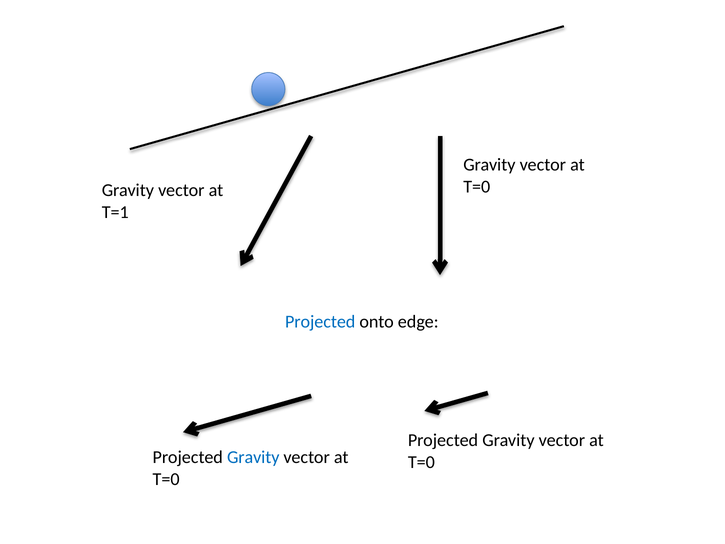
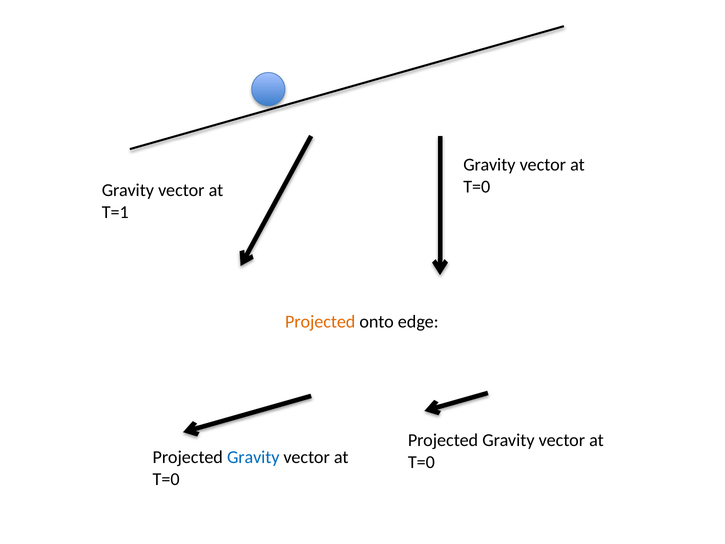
Projected at (320, 322) colour: blue -> orange
